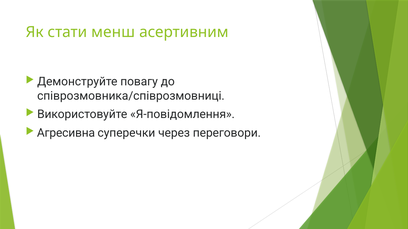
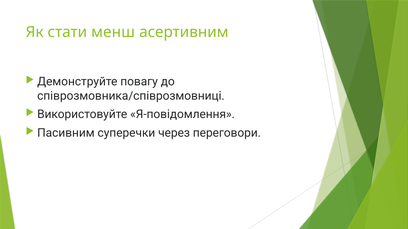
Агресивна: Агресивна -> Пасивним
